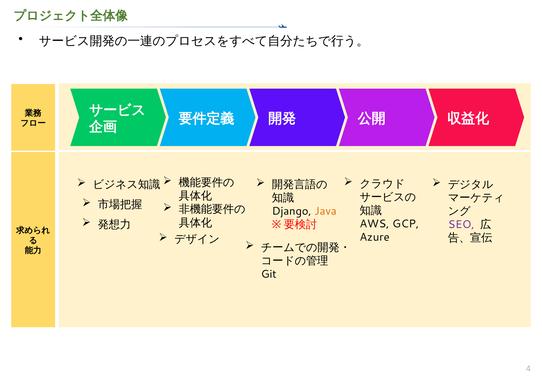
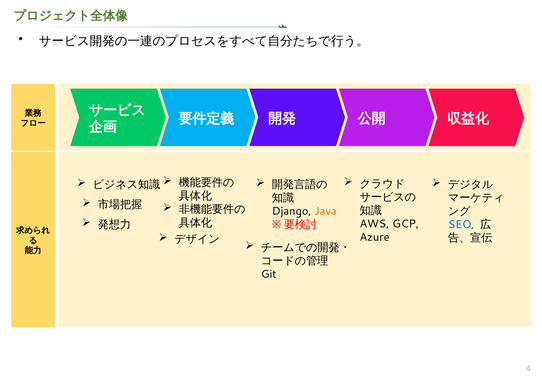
SEO colour: purple -> blue
